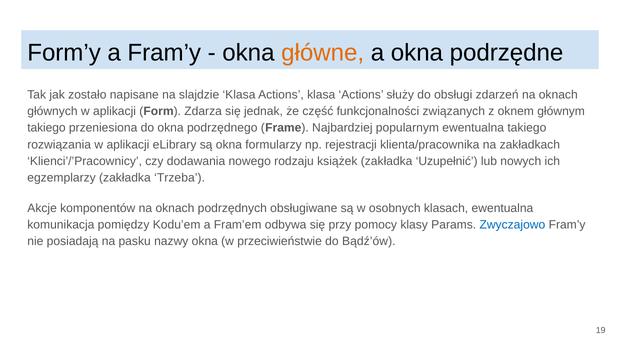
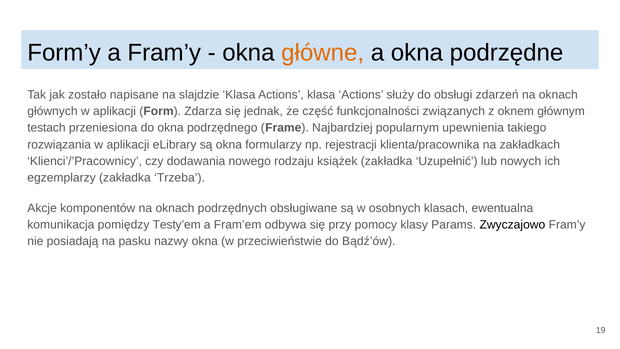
takiego at (46, 128): takiego -> testach
popularnym ewentualna: ewentualna -> upewnienia
Kodu’em: Kodu’em -> Testy’em
Zwyczajowo colour: blue -> black
